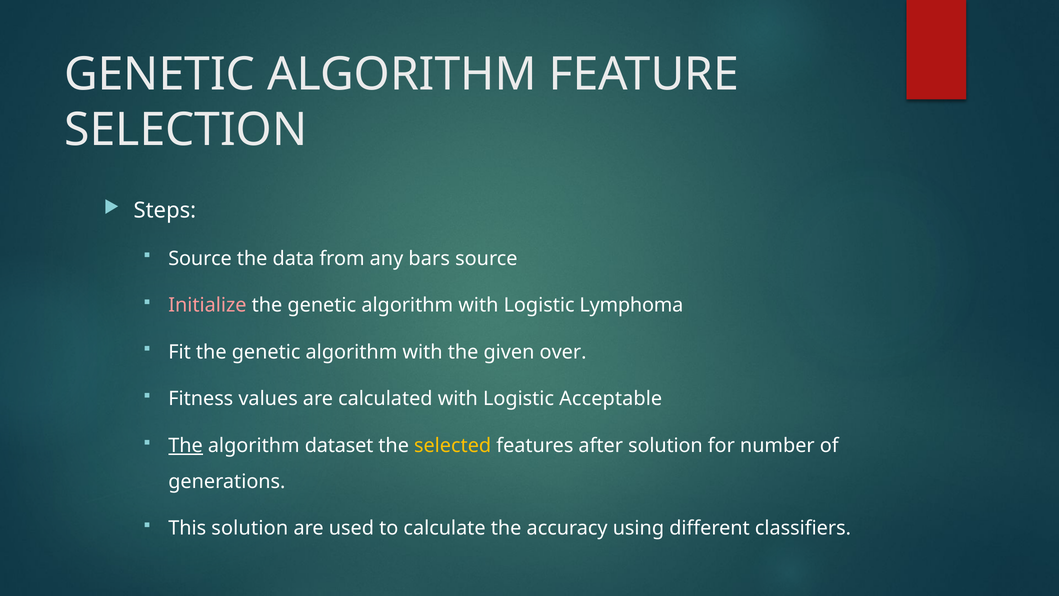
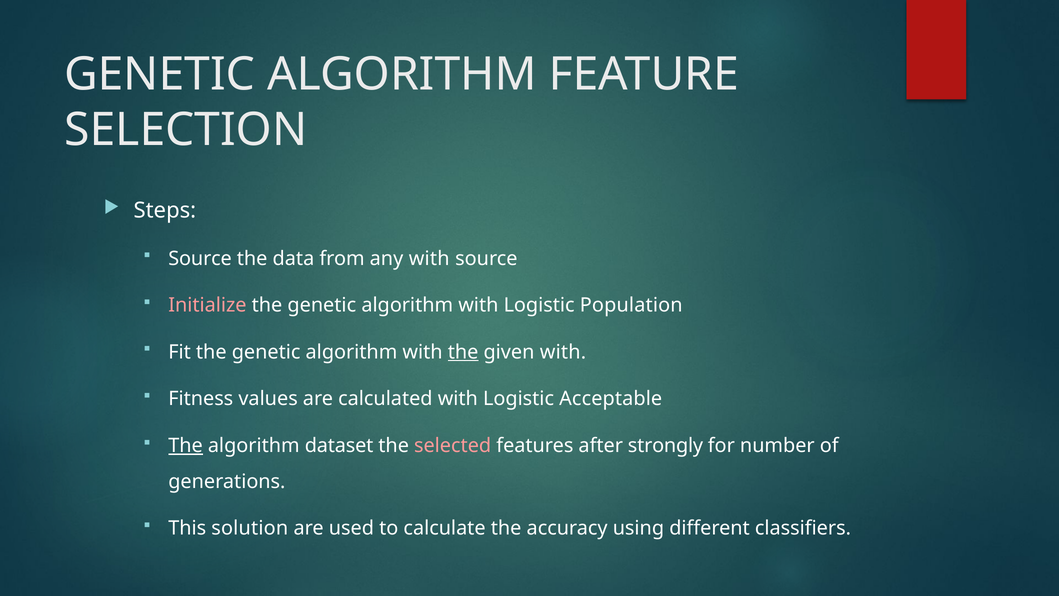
any bars: bars -> with
Lymphoma: Lymphoma -> Population
the at (463, 352) underline: none -> present
given over: over -> with
selected colour: yellow -> pink
after solution: solution -> strongly
